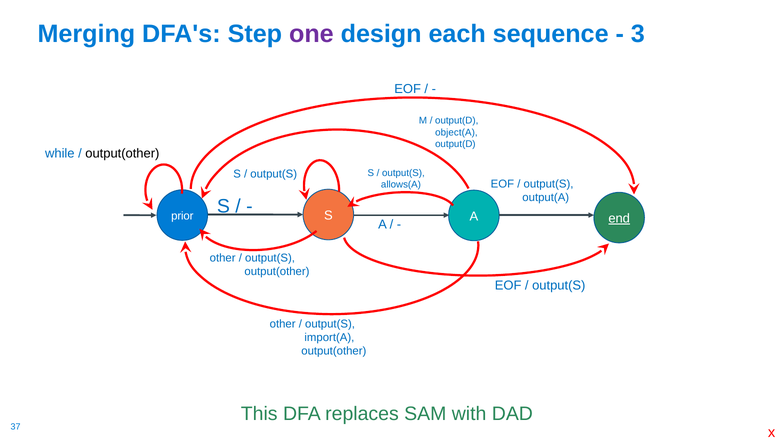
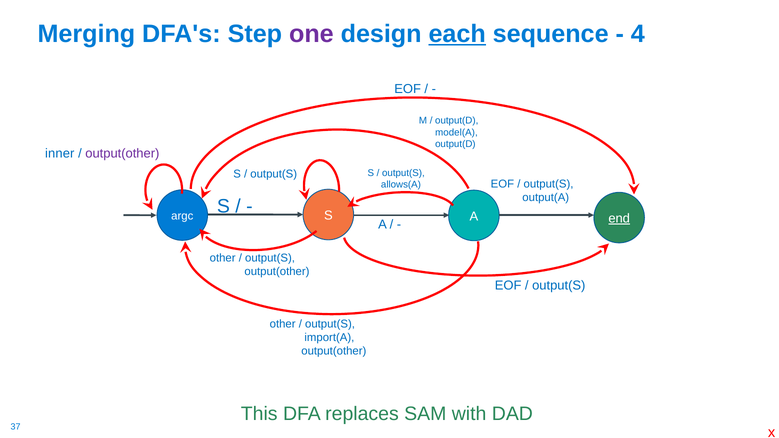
each underline: none -> present
3: 3 -> 4
object(A: object(A -> model(A
while: while -> inner
output(other at (122, 153) colour: black -> purple
prior: prior -> argc
